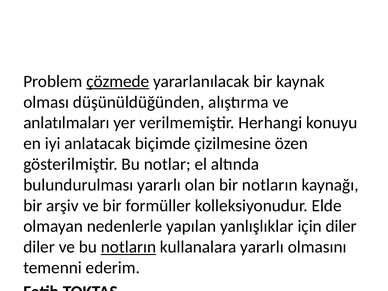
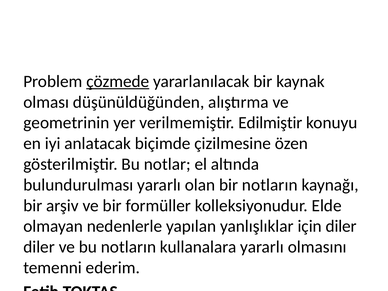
anlatılmaları: anlatılmaları -> geometrinin
Herhangi: Herhangi -> Edilmiştir
notların at (128, 247) underline: present -> none
